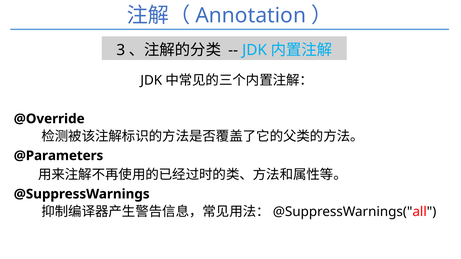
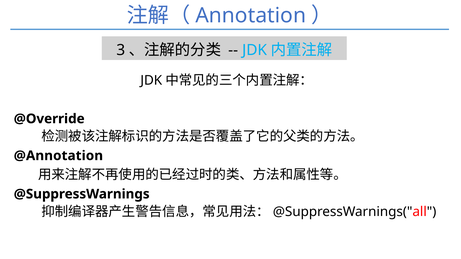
@Parameters: @Parameters -> @Annotation
